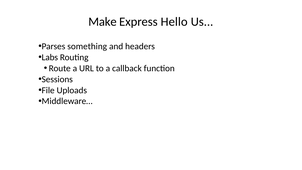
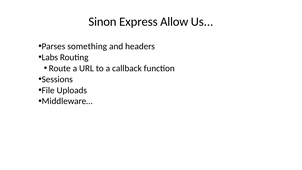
Make: Make -> Sinon
Hello: Hello -> Allow
